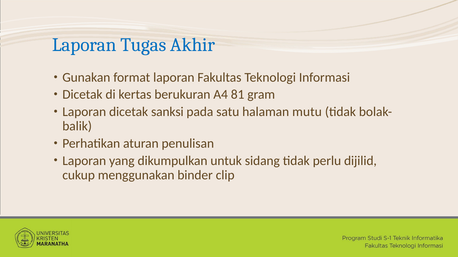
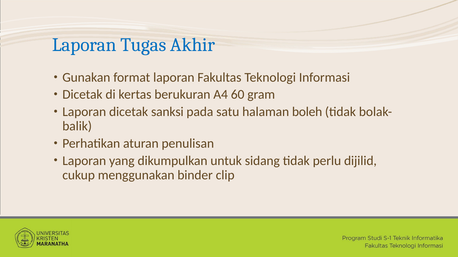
81: 81 -> 60
mutu: mutu -> boleh
